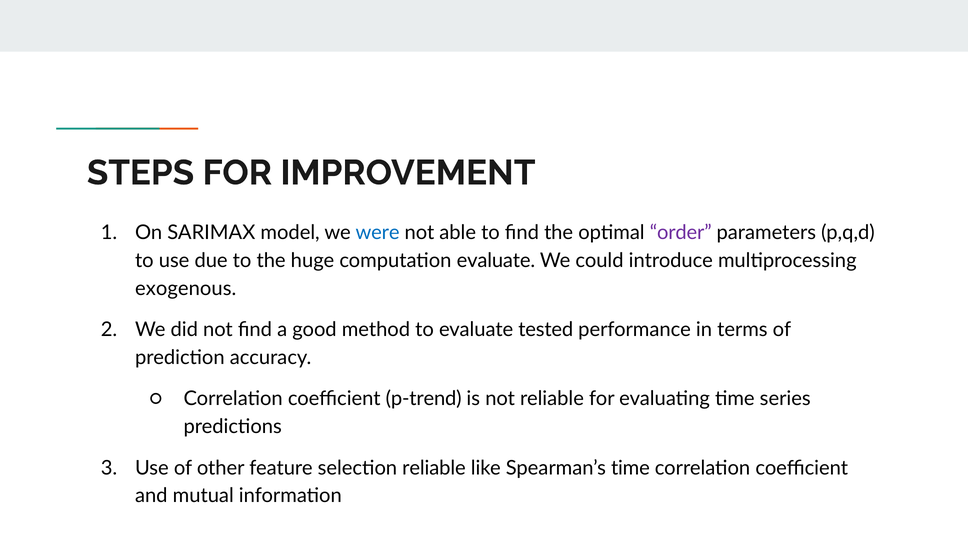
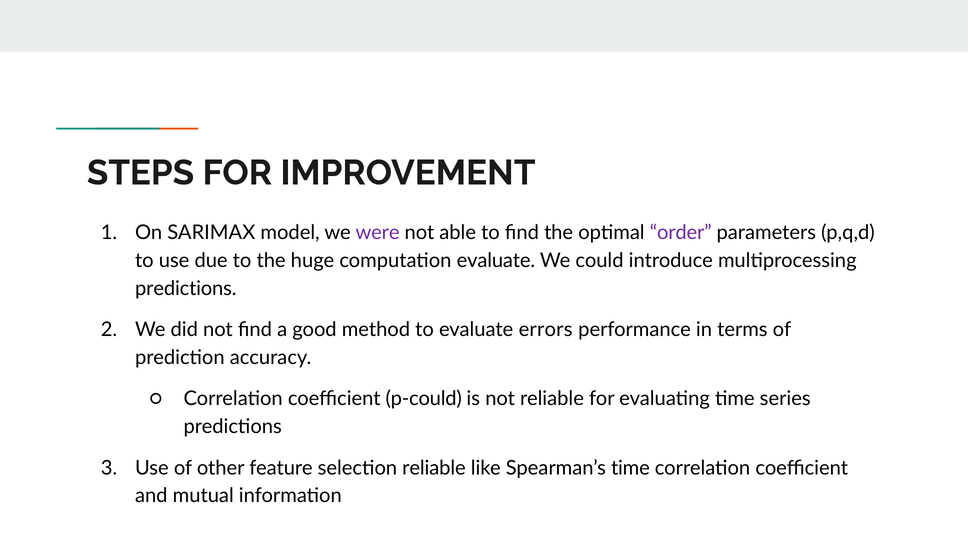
were colour: blue -> purple
exogenous at (186, 288): exogenous -> predictions
tested: tested -> errors
p-trend: p-trend -> p-could
